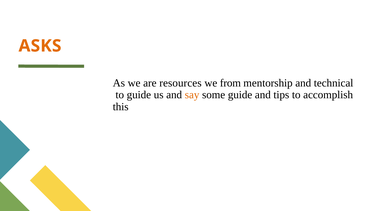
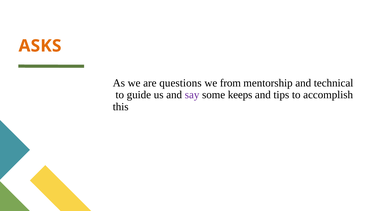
resources: resources -> questions
say colour: orange -> purple
some guide: guide -> keeps
